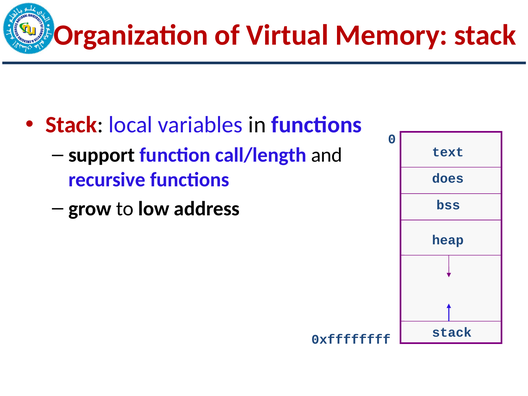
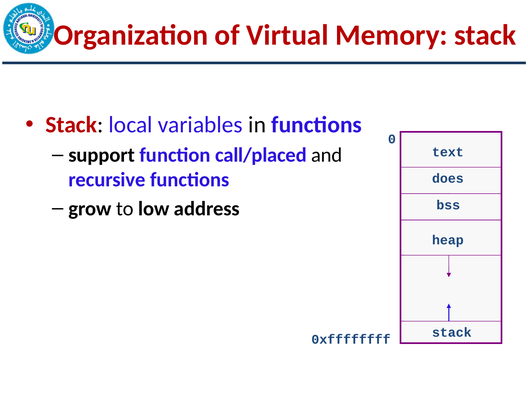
call/length: call/length -> call/placed
